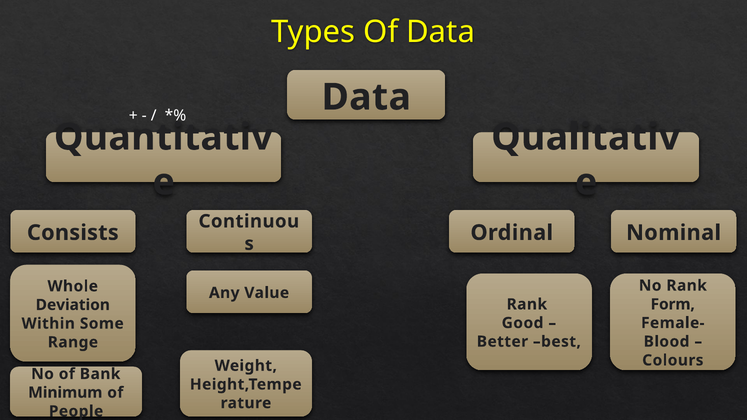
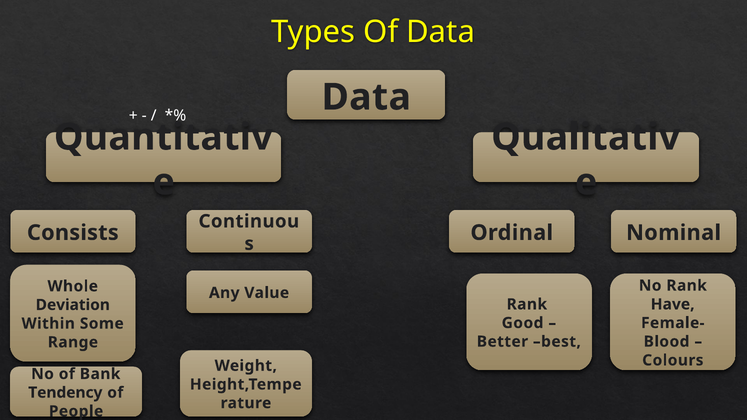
Form: Form -> Have
Minimum: Minimum -> Tendency
